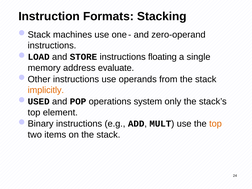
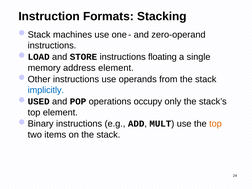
address evaluate: evaluate -> element
implicitly colour: orange -> blue
system: system -> occupy
